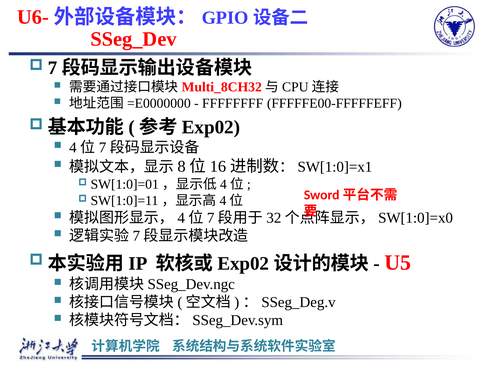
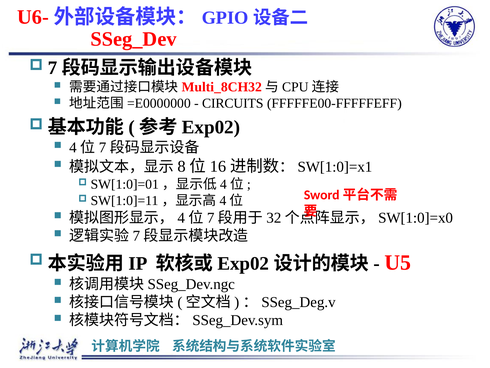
FFFFFFFF: FFFFFFFF -> CIRCUITS
